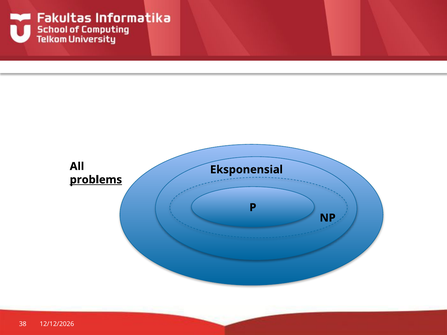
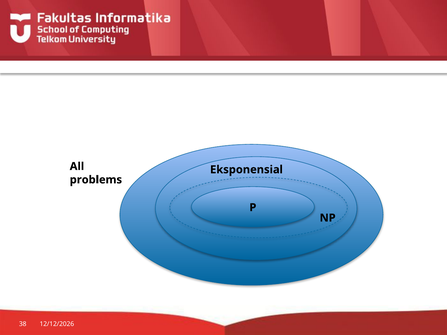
problems underline: present -> none
